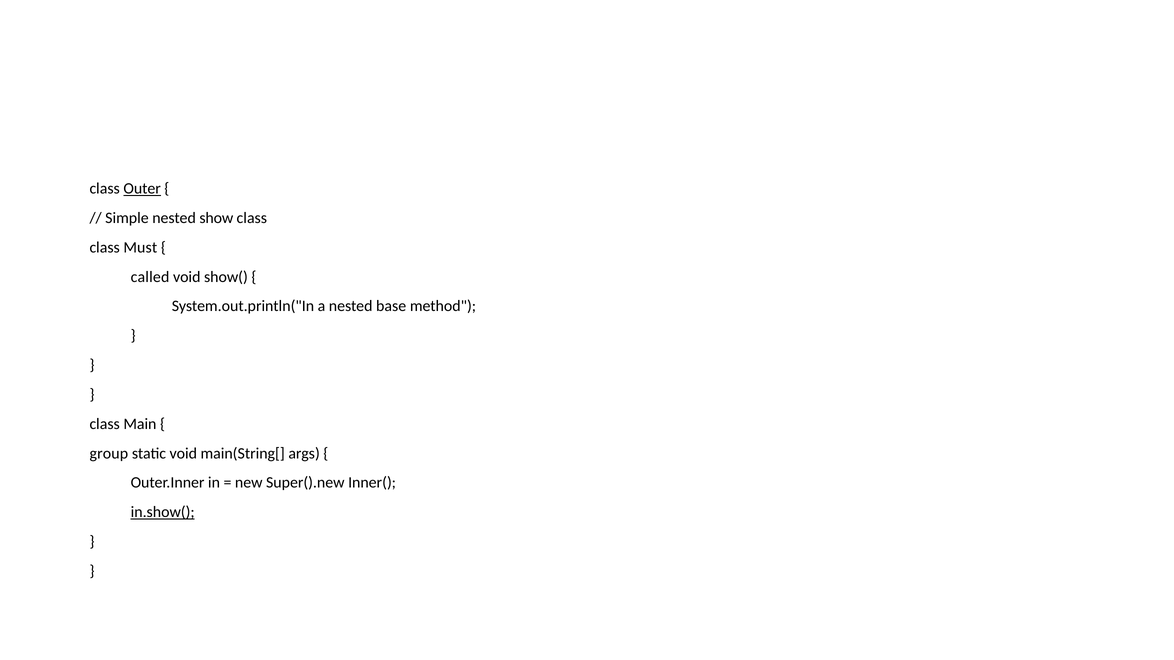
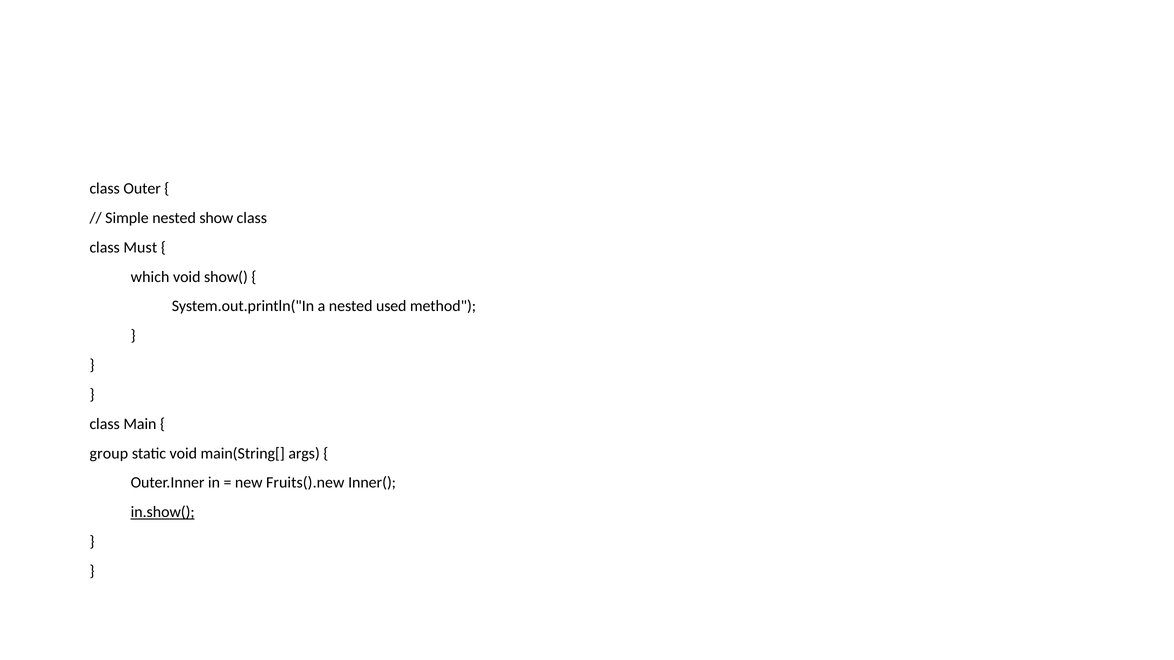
Outer underline: present -> none
called: called -> which
base: base -> used
Super().new: Super().new -> Fruits().new
